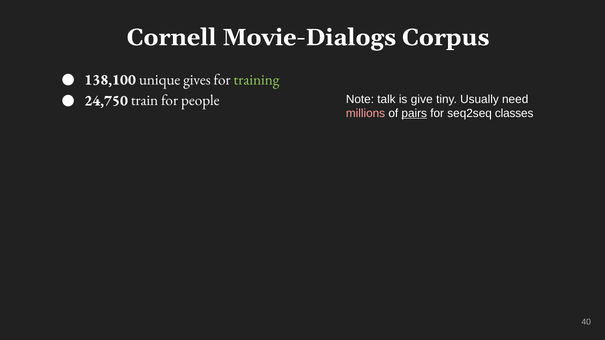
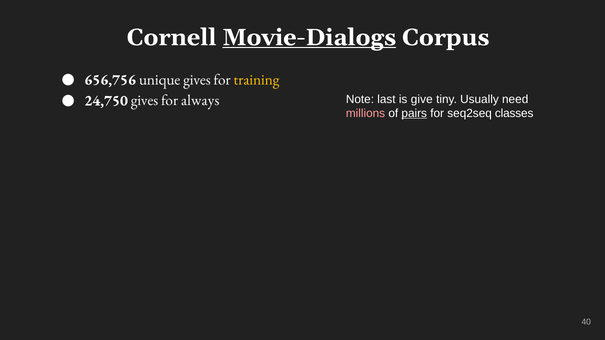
Movie-Dialogs underline: none -> present
138,100: 138,100 -> 656,756
training colour: light green -> yellow
24,750 train: train -> gives
people: people -> always
talk: talk -> last
